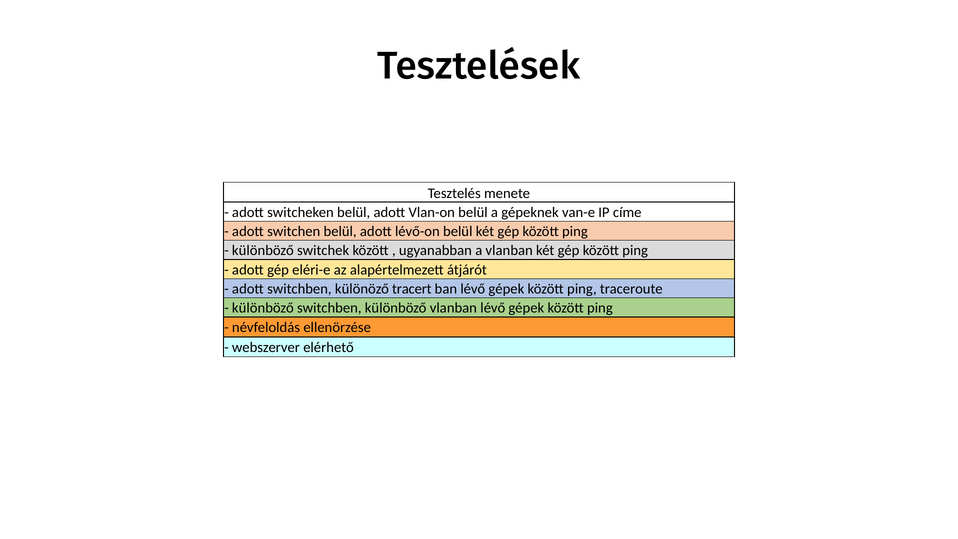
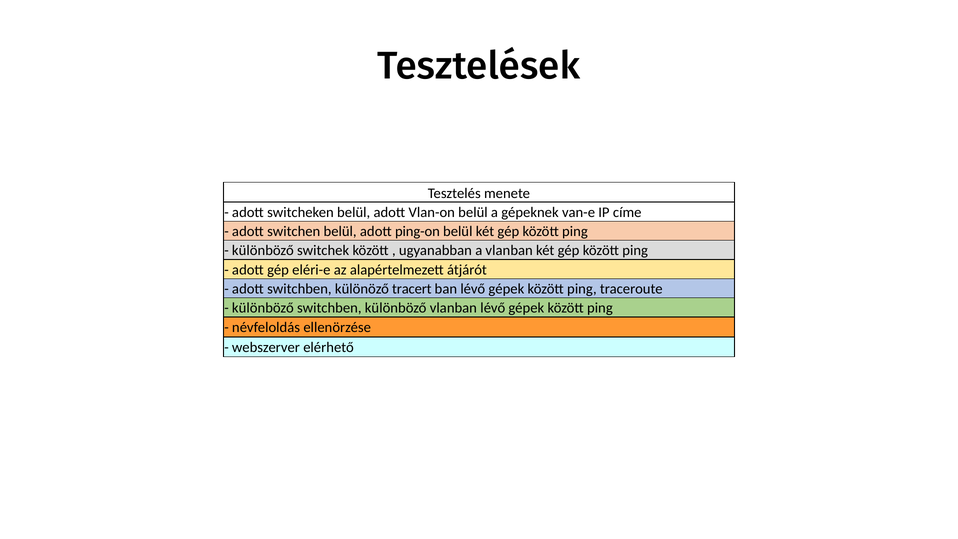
lévő-on: lévő-on -> ping-on
